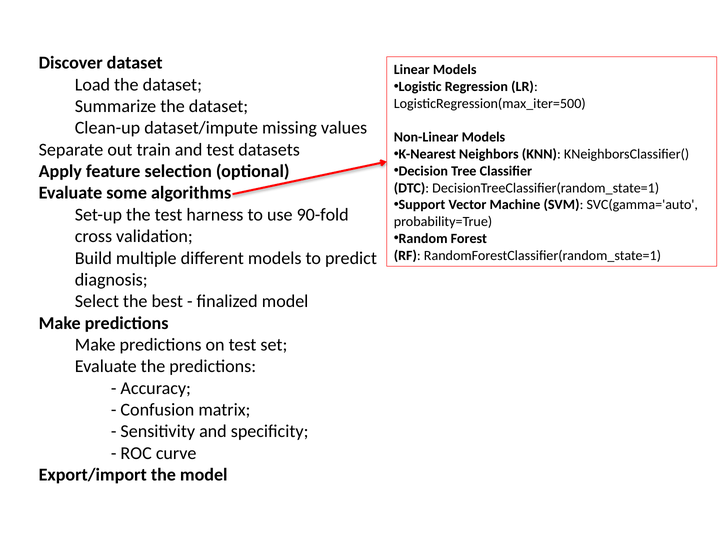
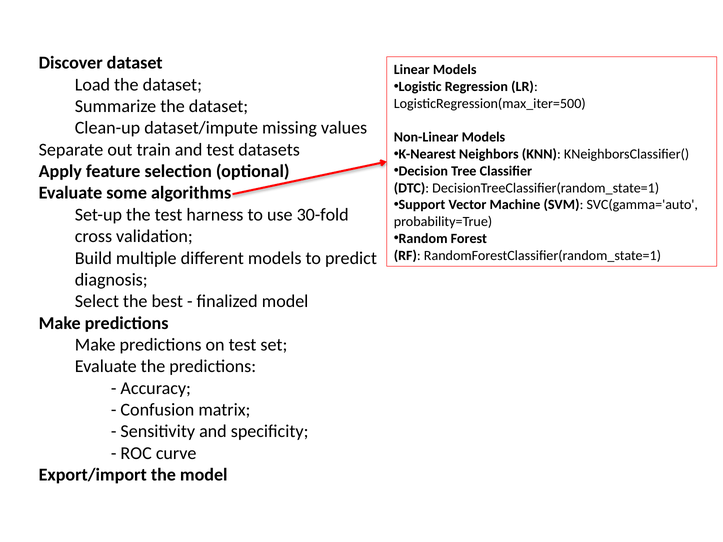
90-fold: 90-fold -> 30-fold
